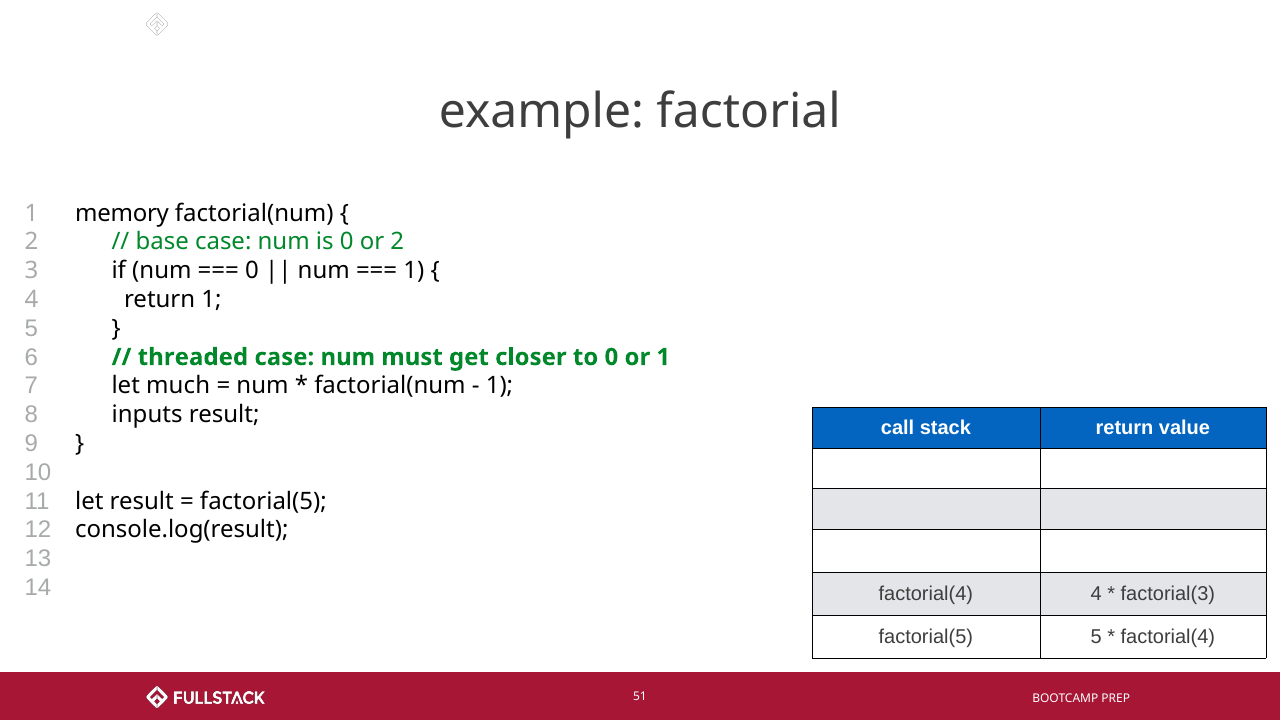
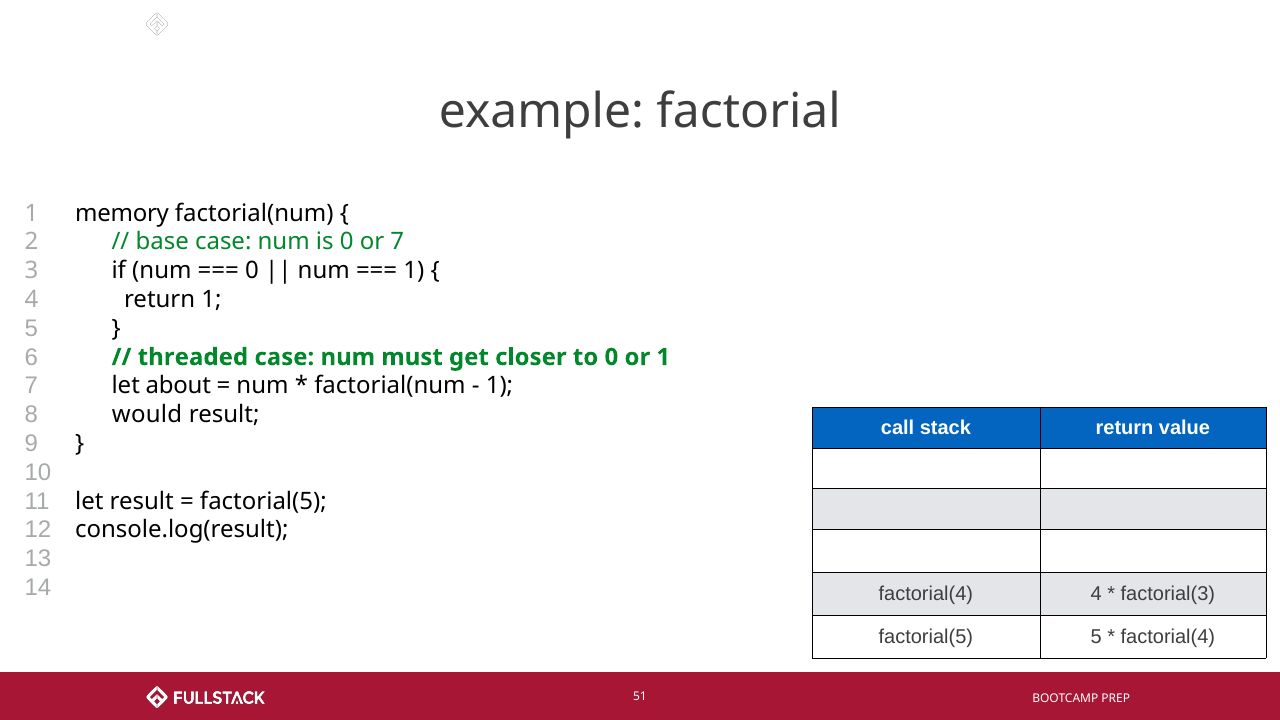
or 2: 2 -> 7
much: much -> about
inputs: inputs -> would
